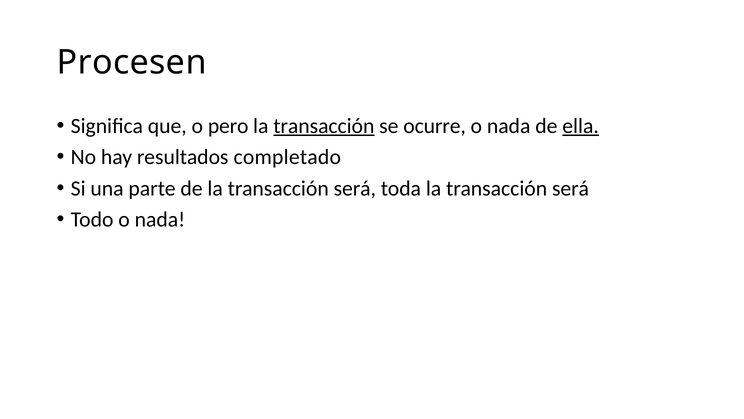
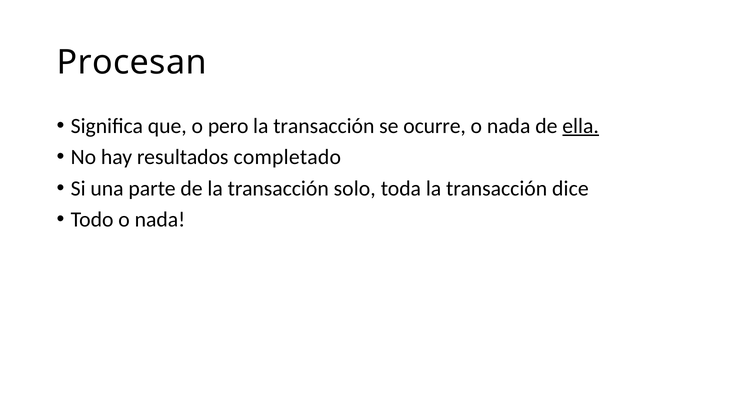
Procesen: Procesen -> Procesan
transacción at (324, 126) underline: present -> none
de la transacción será: será -> solo
toda la transacción será: será -> dice
